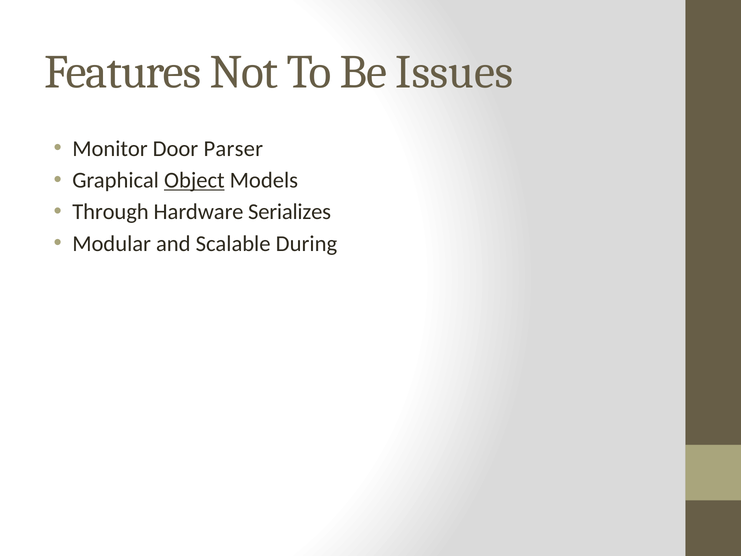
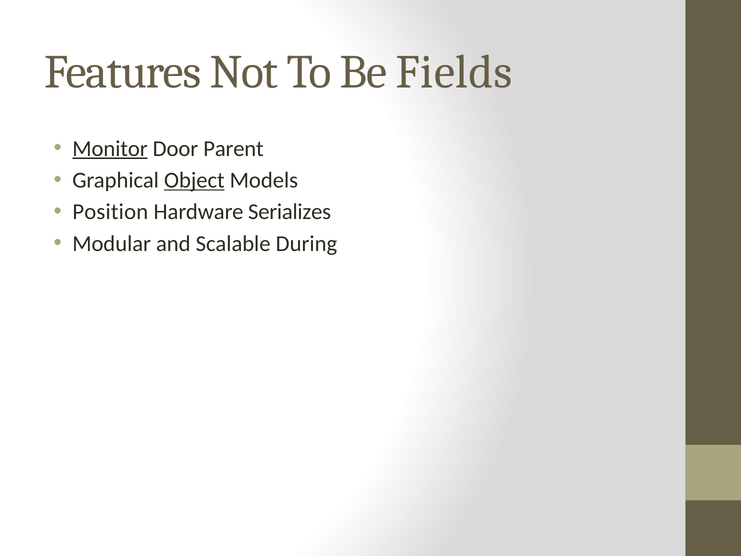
Issues: Issues -> Fields
Monitor underline: none -> present
Parser: Parser -> Parent
Through: Through -> Position
